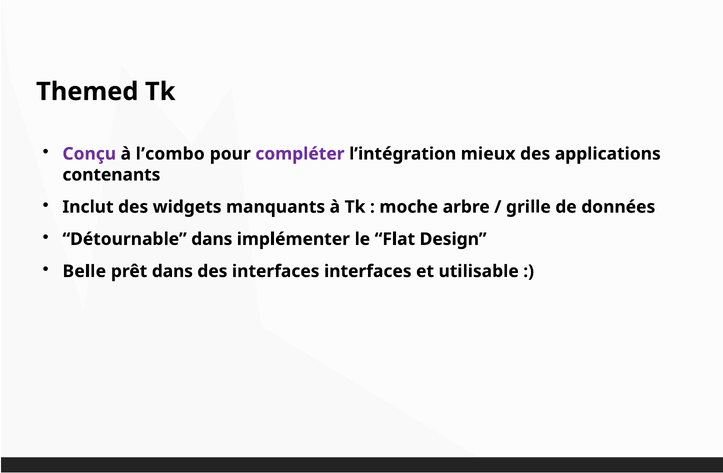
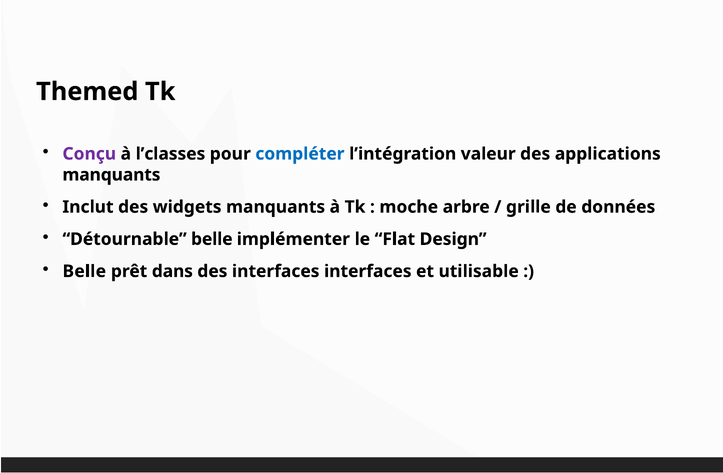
l’combo: l’combo -> l’classes
compléter colour: purple -> blue
mieux: mieux -> valeur
contenants at (111, 175): contenants -> manquants
Détournable dans: dans -> belle
